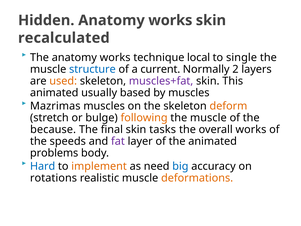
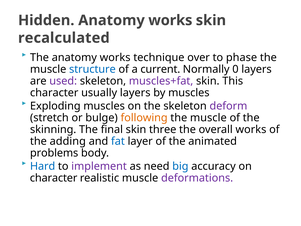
local: local -> over
single: single -> phase
2: 2 -> 0
used colour: orange -> purple
animated at (54, 93): animated -> character
usually based: based -> layers
Mazrimas: Mazrimas -> Exploding
deform colour: orange -> purple
because: because -> skinning
tasks: tasks -> three
speeds: speeds -> adding
fat colour: purple -> blue
implement colour: orange -> purple
rotations at (54, 178): rotations -> character
deformations colour: orange -> purple
